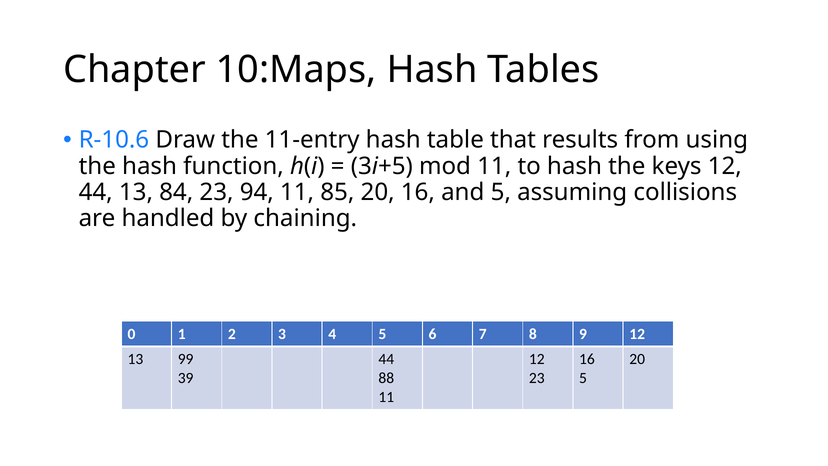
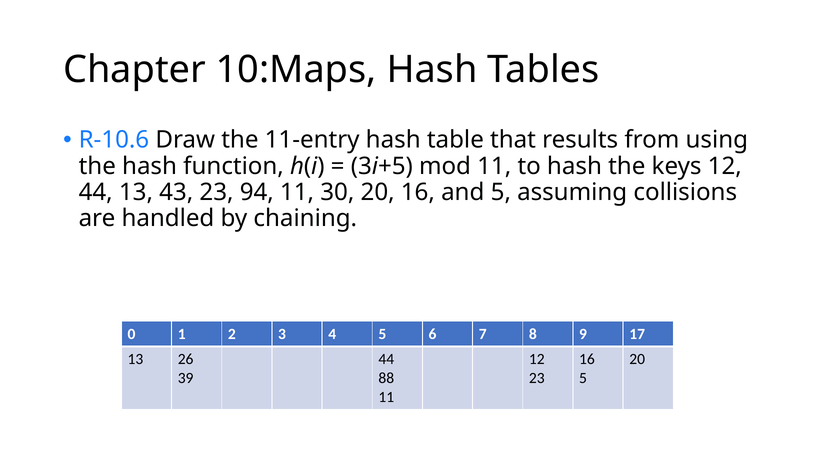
84: 84 -> 43
85: 85 -> 30
9 12: 12 -> 17
99: 99 -> 26
